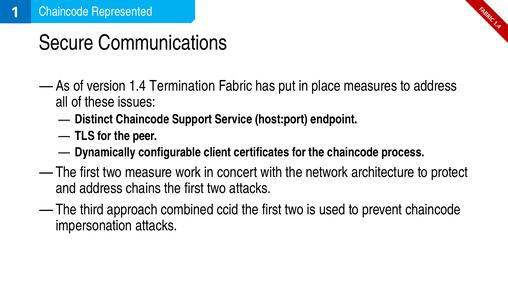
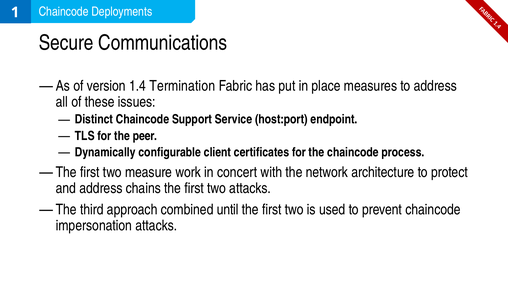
Represented: Represented -> Deployments
ccid: ccid -> until
